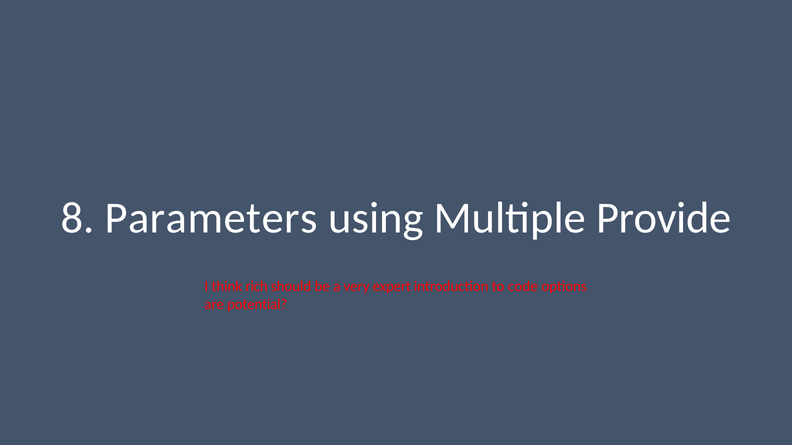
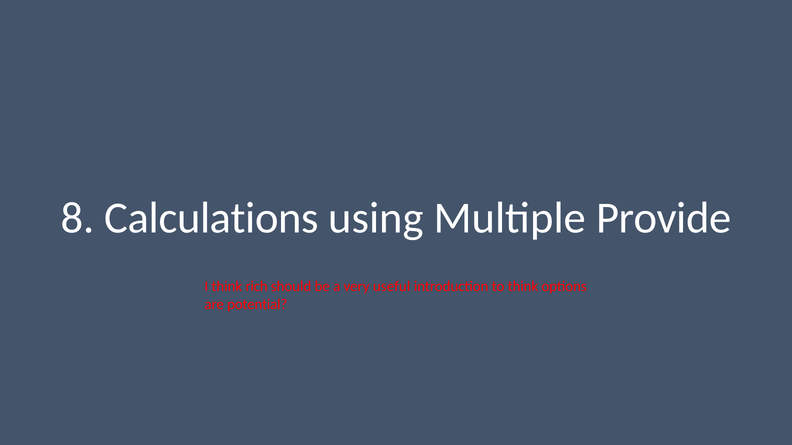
Parameters: Parameters -> Calculations
expert: expert -> useful
to code: code -> think
